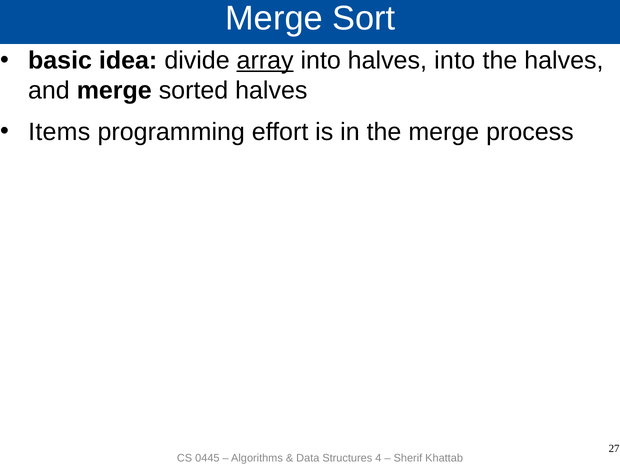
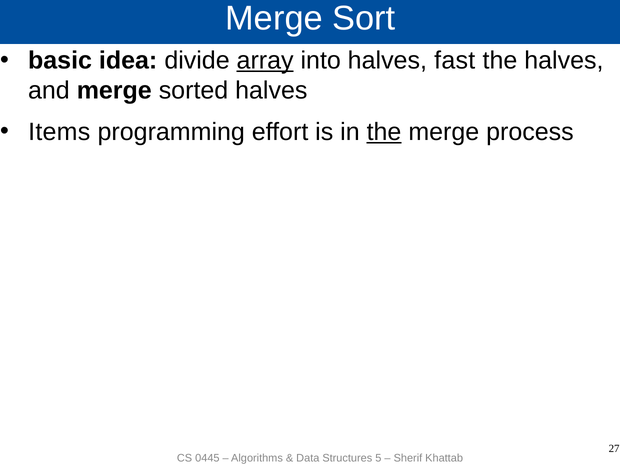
halves into: into -> fast
the at (384, 132) underline: none -> present
4: 4 -> 5
